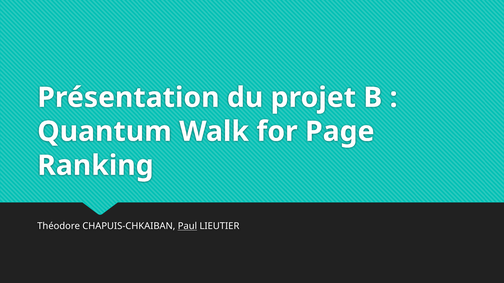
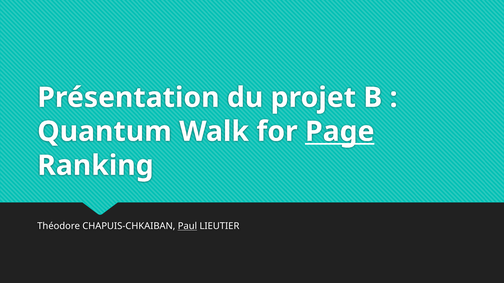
Page underline: none -> present
